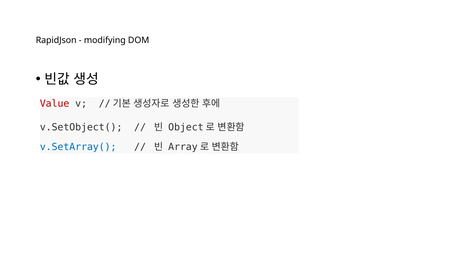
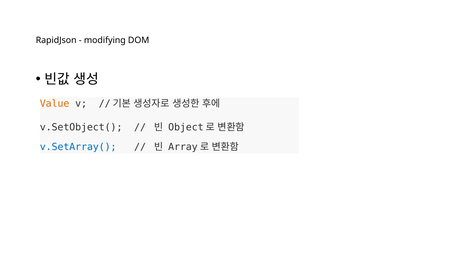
Value colour: red -> orange
